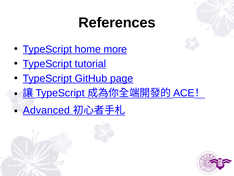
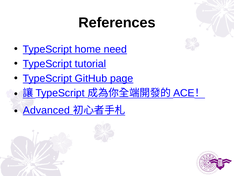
more: more -> need
